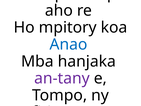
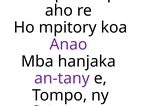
Anao colour: blue -> purple
